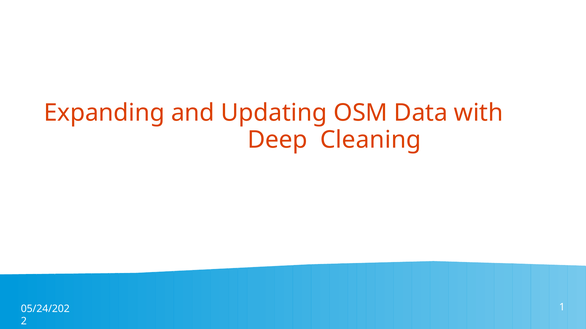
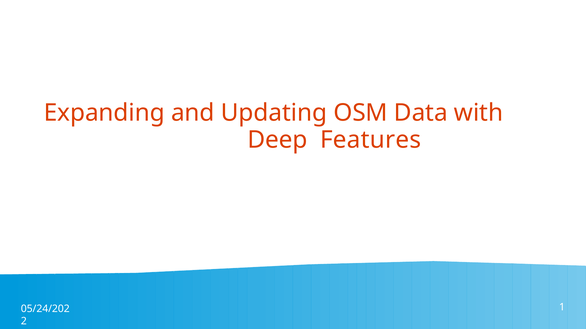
Cleaning: Cleaning -> Features
